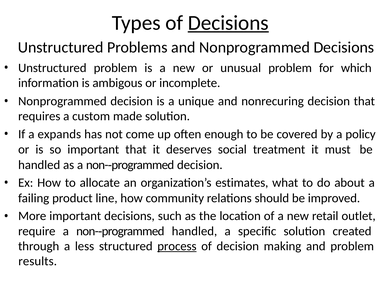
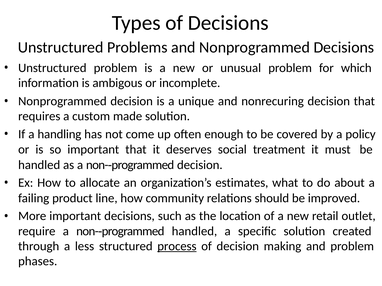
Decisions at (228, 23) underline: present -> none
expands: expands -> handling
results: results -> phases
